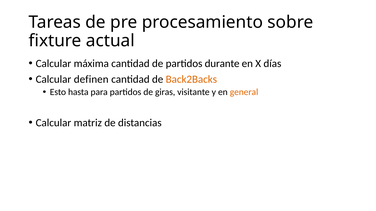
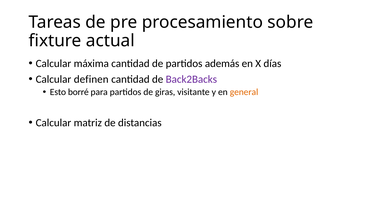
durante: durante -> además
Back2Backs colour: orange -> purple
hasta: hasta -> borré
